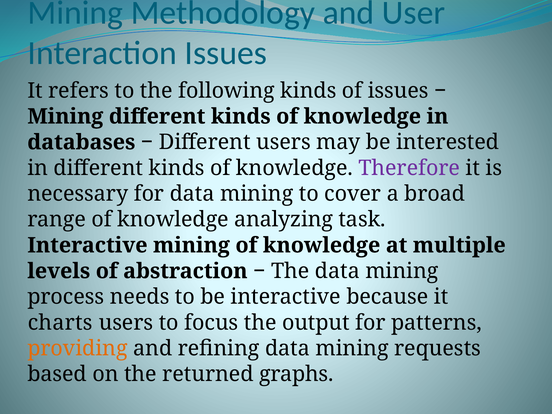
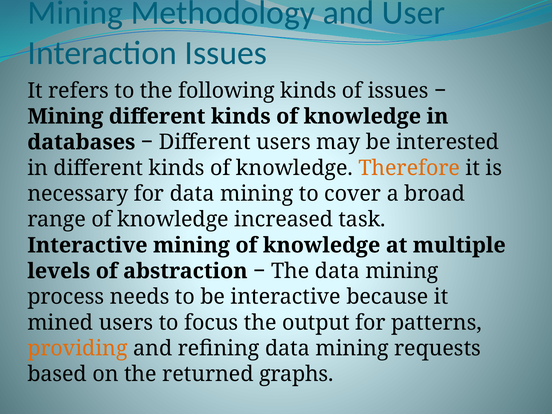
Therefore colour: purple -> orange
analyzing: analyzing -> increased
charts: charts -> mined
